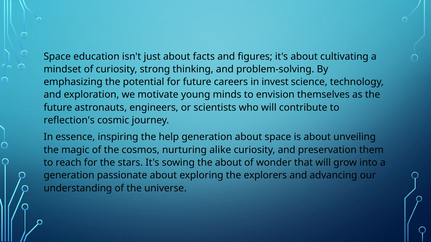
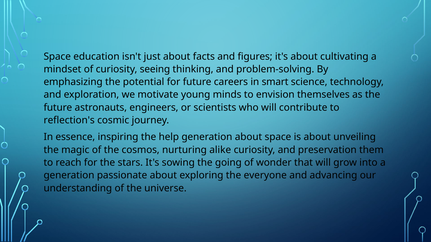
strong: strong -> seeing
invest: invest -> smart
the about: about -> going
explorers: explorers -> everyone
